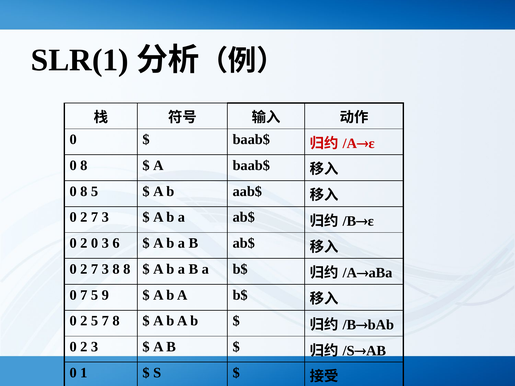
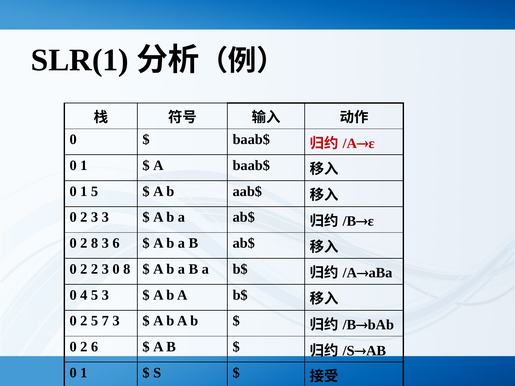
8 at (84, 166): 8 -> 1
8 at (84, 191): 8 -> 1
7 at (95, 217): 7 -> 3
2 0: 0 -> 8
7 at (95, 269): 7 -> 2
3 8: 8 -> 0
0 7: 7 -> 4
5 9: 9 -> 3
7 8: 8 -> 3
2 3: 3 -> 6
